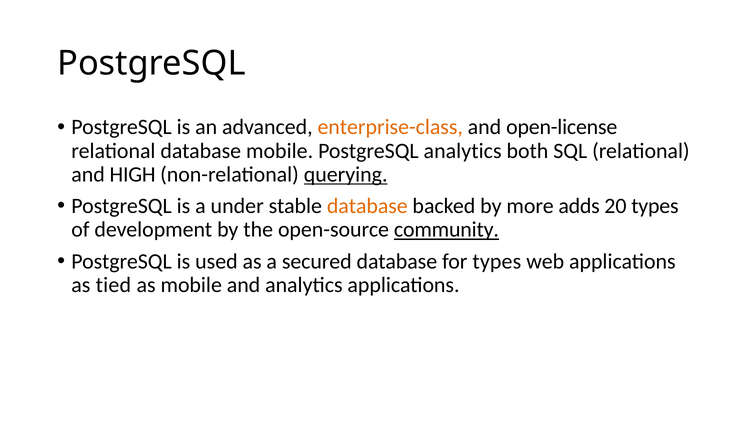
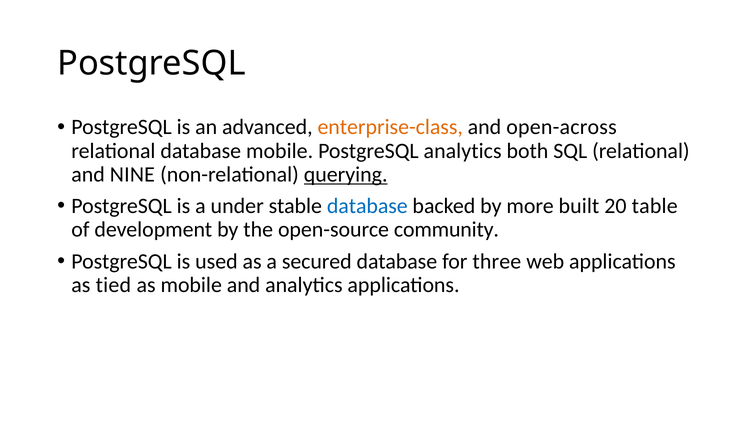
open-license: open-license -> open-across
HIGH: HIGH -> NINE
database at (367, 206) colour: orange -> blue
adds: adds -> built
20 types: types -> table
community underline: present -> none
for types: types -> three
